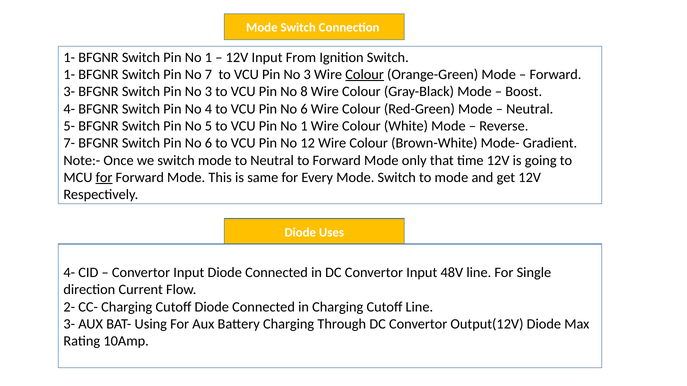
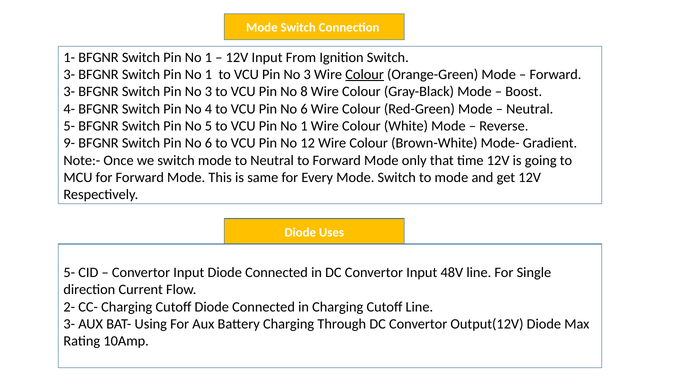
1- at (69, 75): 1- -> 3-
7 at (208, 75): 7 -> 1
7-: 7- -> 9-
for at (104, 178) underline: present -> none
4- at (69, 273): 4- -> 5-
